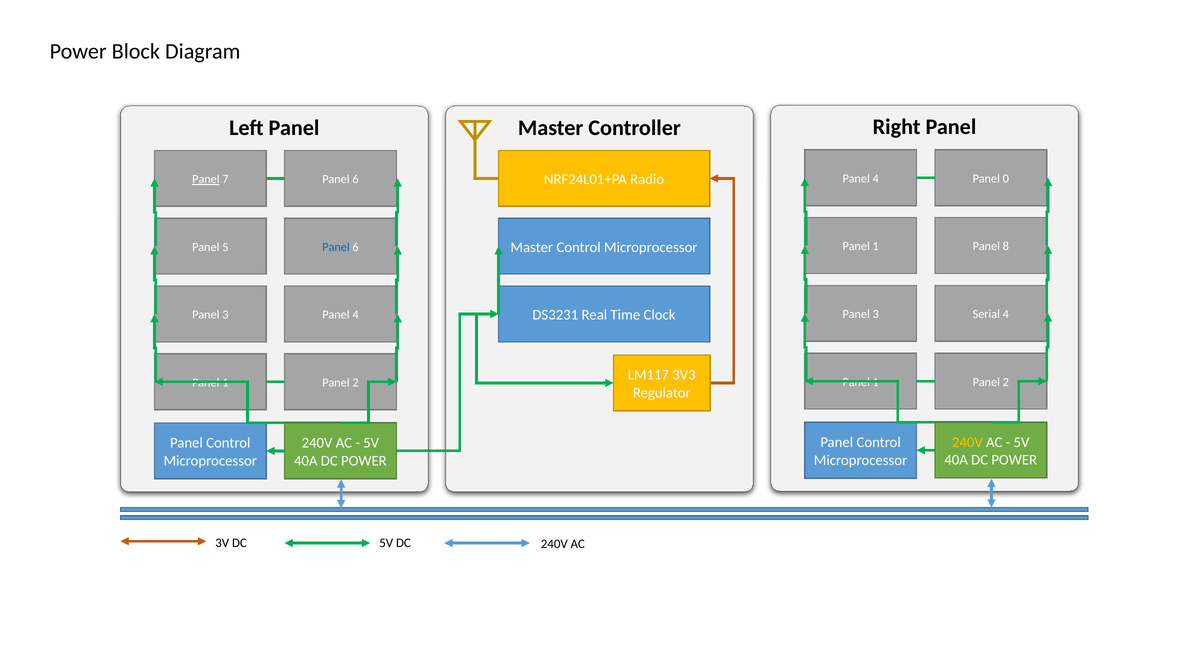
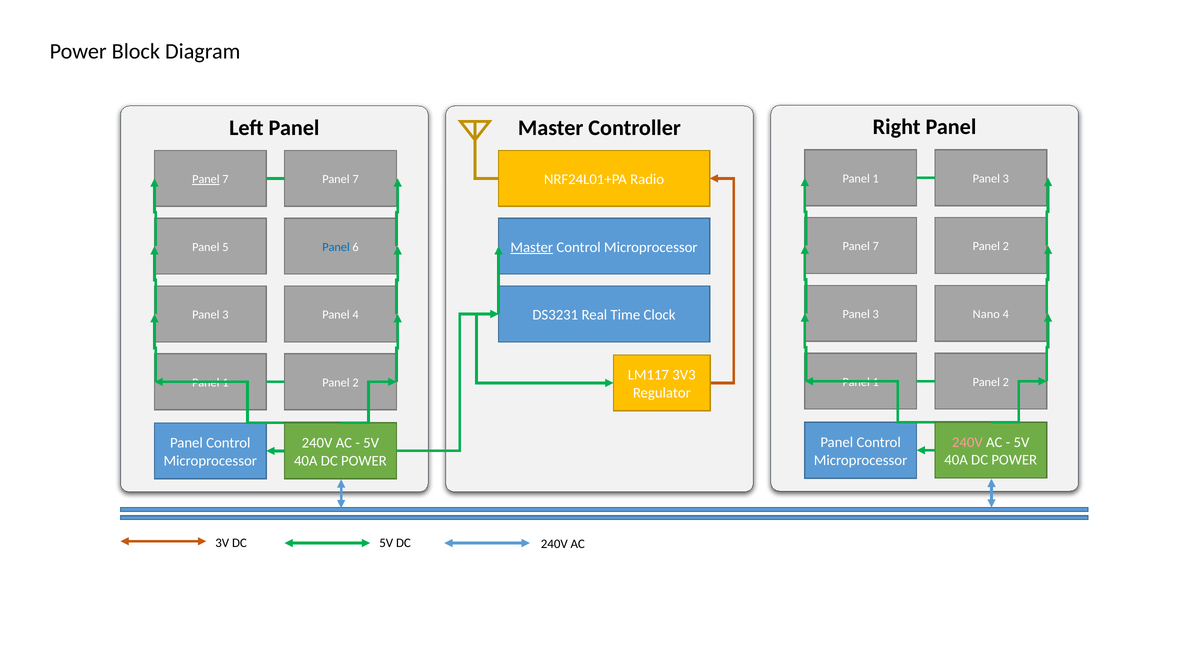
4 at (876, 179): 4 -> 1
0 at (1006, 179): 0 -> 3
7 Panel 6: 6 -> 7
Master at (532, 247) underline: none -> present
1 at (876, 246): 1 -> 7
8 at (1006, 246): 8 -> 2
Serial: Serial -> Nano
240V at (967, 442) colour: yellow -> pink
